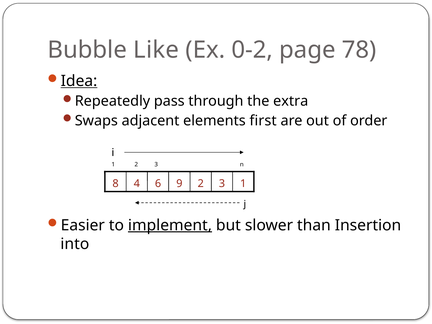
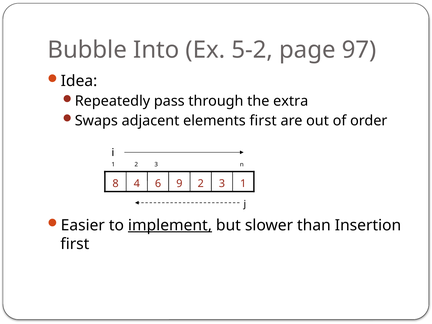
Like: Like -> Into
0-2: 0-2 -> 5-2
78: 78 -> 97
Idea underline: present -> none
into at (75, 244): into -> first
